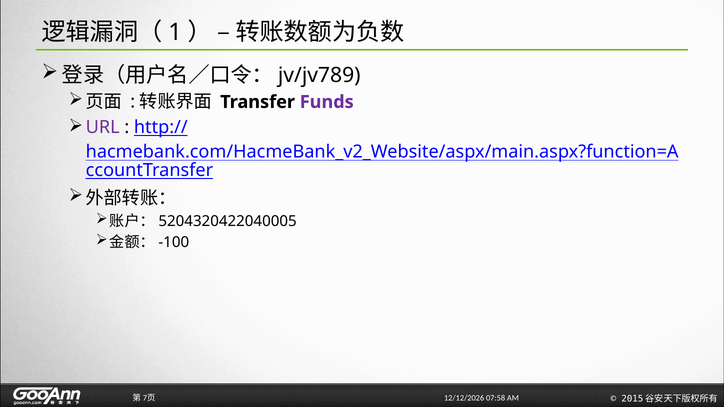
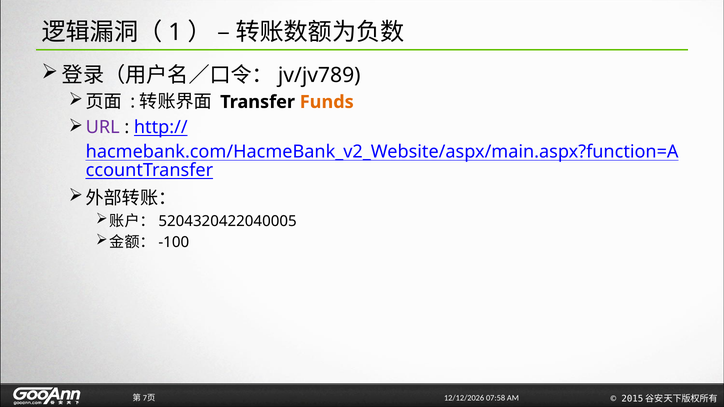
Funds colour: purple -> orange
